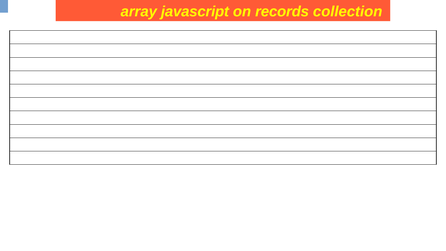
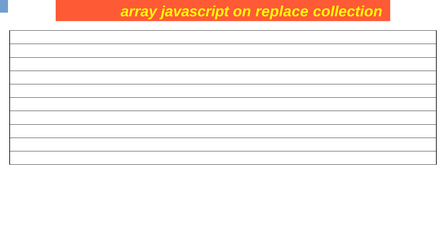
records: records -> replace
